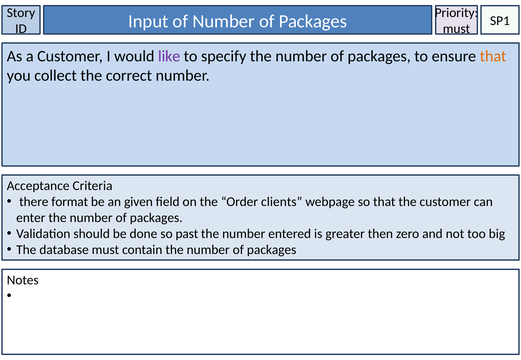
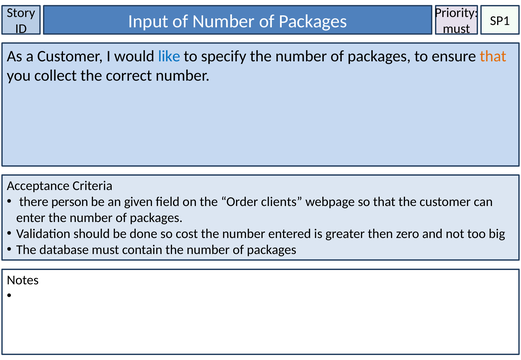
like colour: purple -> blue
format: format -> person
past: past -> cost
